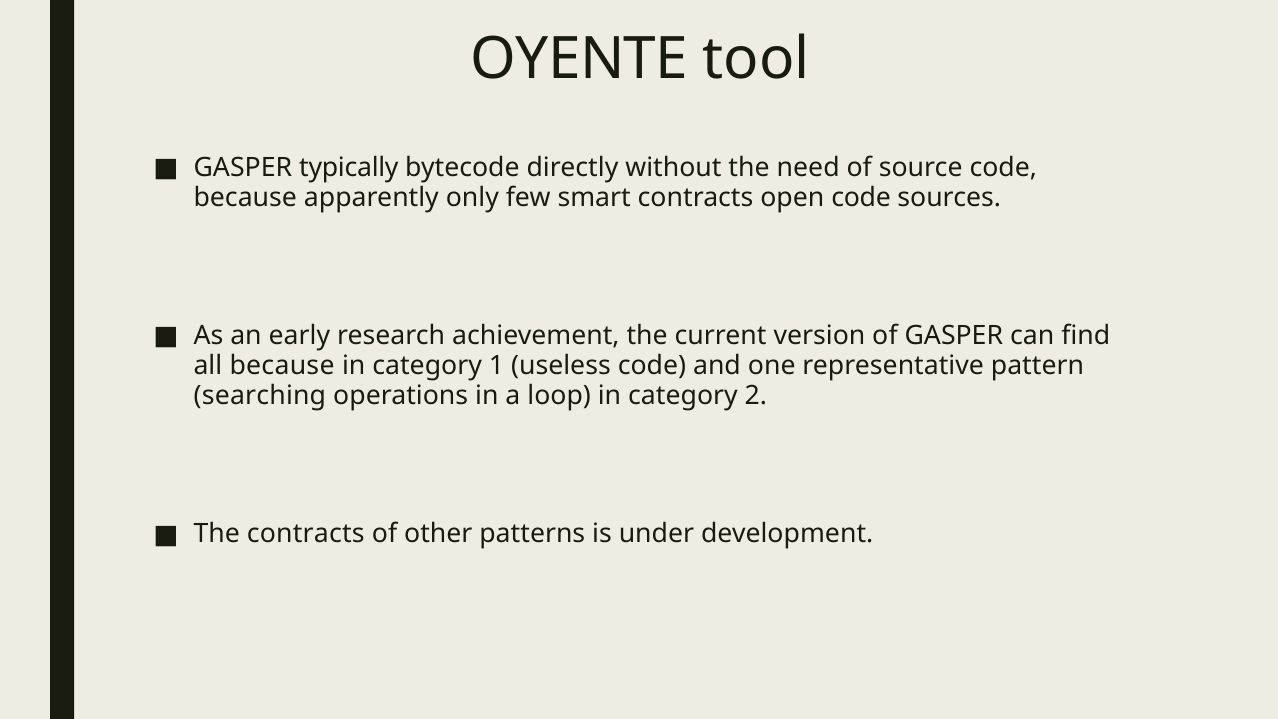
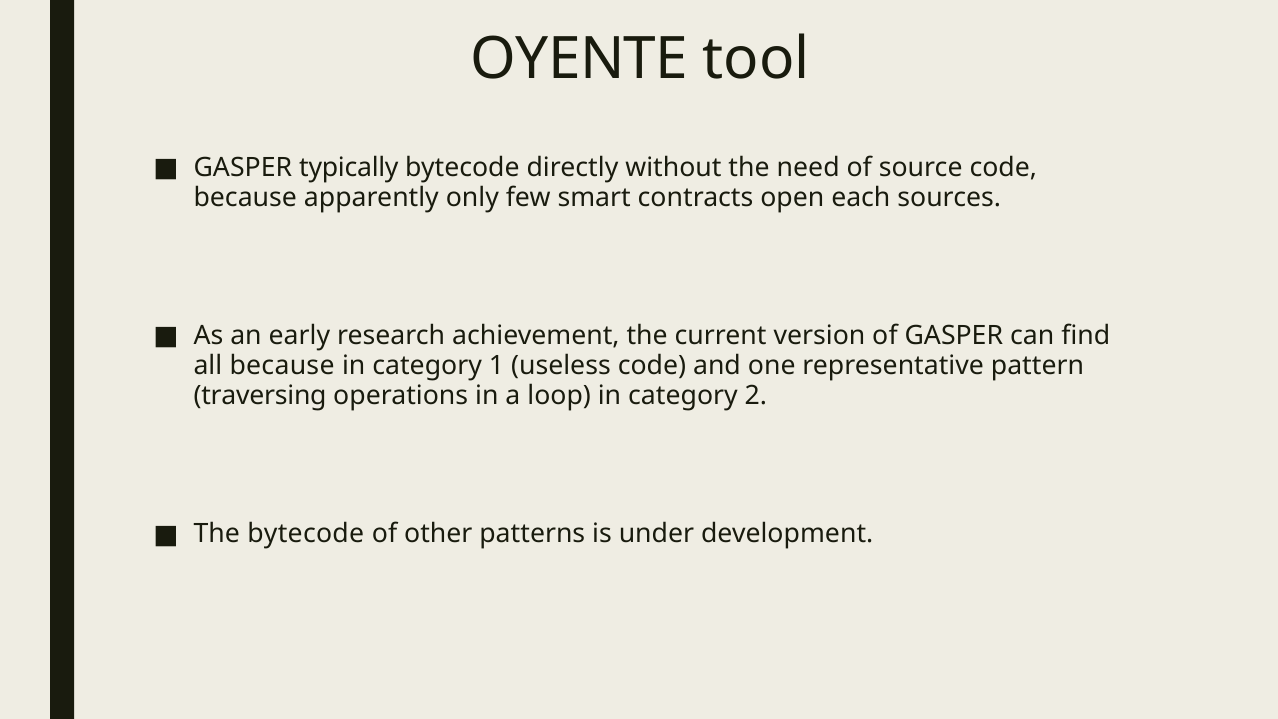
open code: code -> each
searching: searching -> traversing
The contracts: contracts -> bytecode
